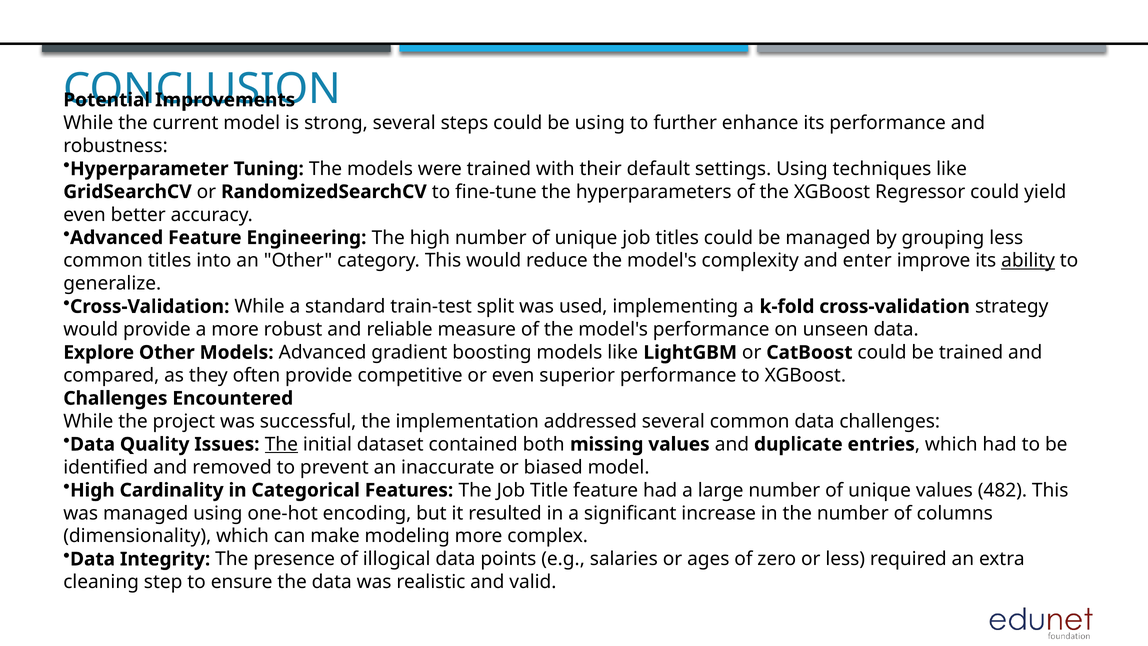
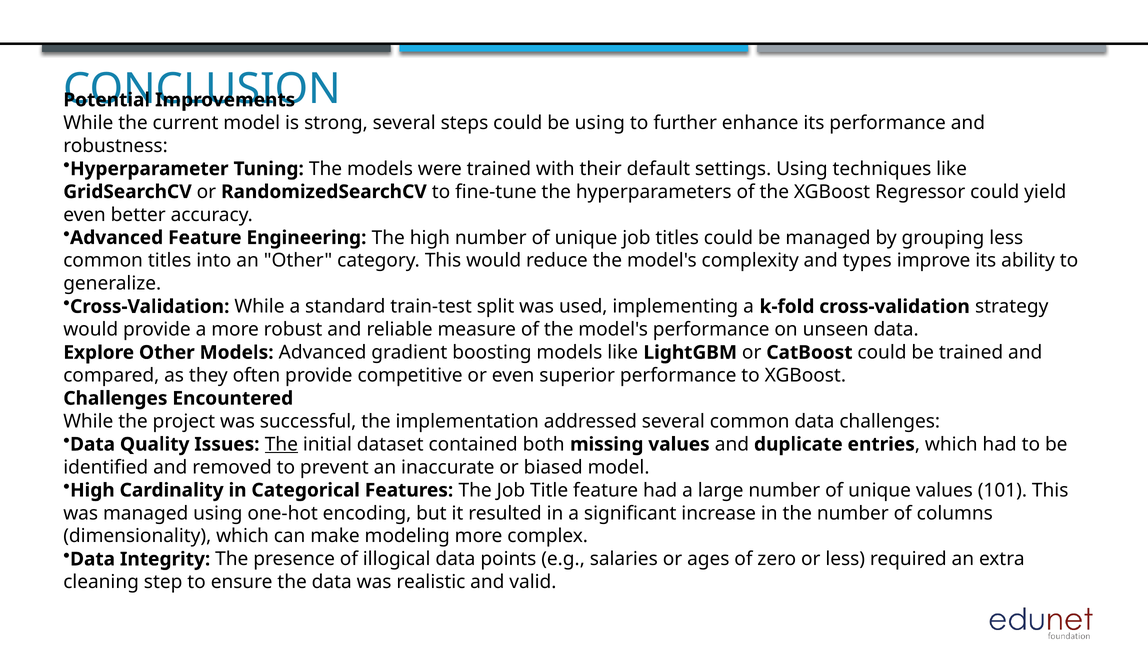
enter: enter -> types
ability underline: present -> none
482: 482 -> 101
